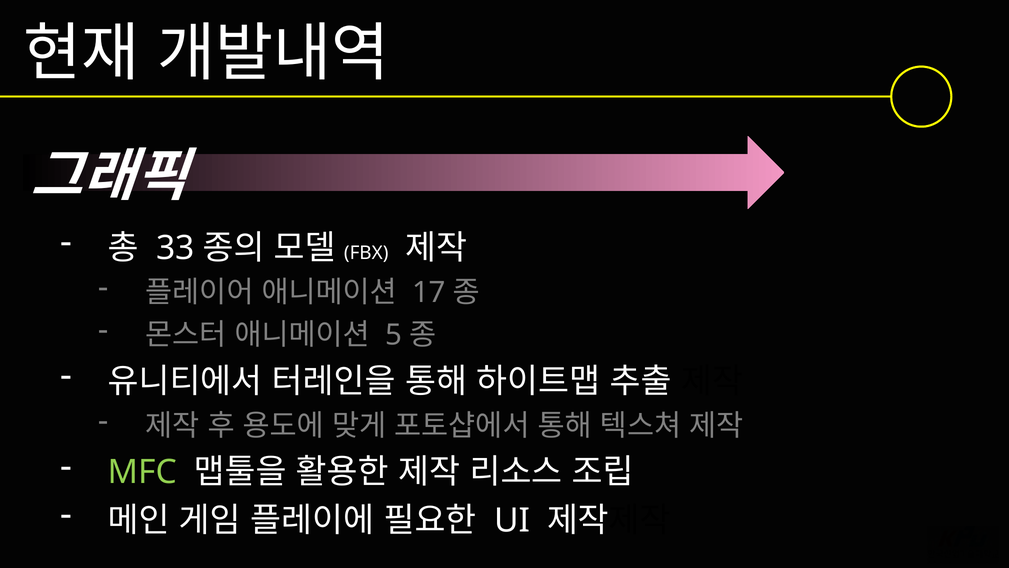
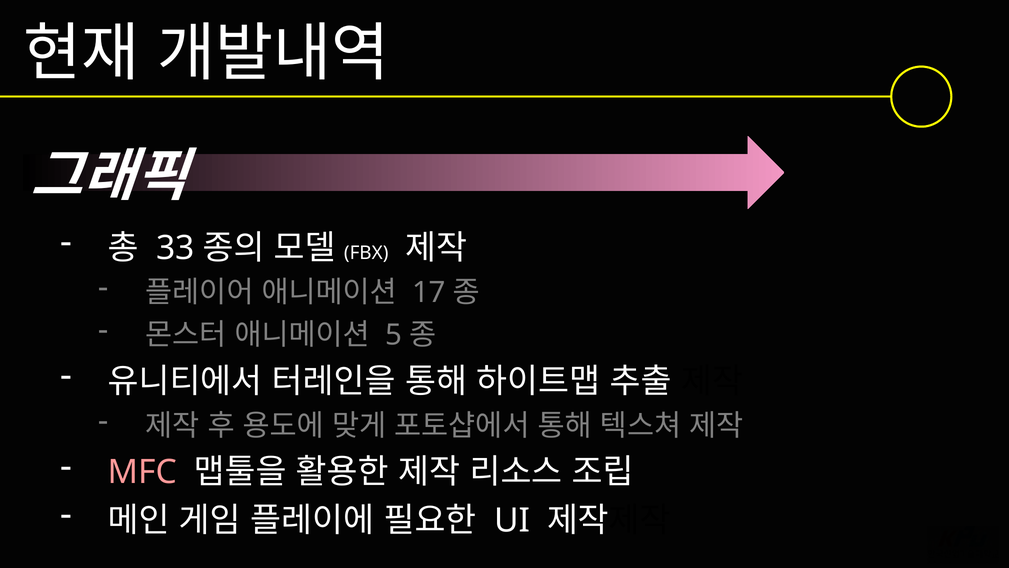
MFC colour: light green -> pink
